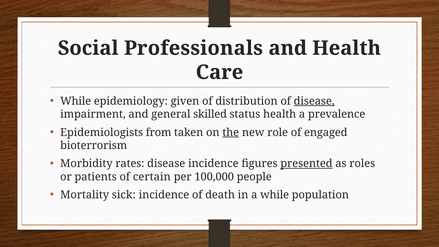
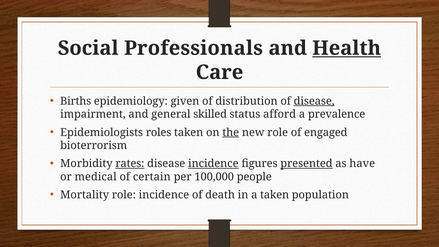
Health at (347, 48) underline: none -> present
While at (76, 101): While -> Births
status health: health -> afford
from: from -> roles
rates underline: none -> present
incidence at (213, 164) underline: none -> present
roles: roles -> have
patients: patients -> medical
Mortality sick: sick -> role
a while: while -> taken
